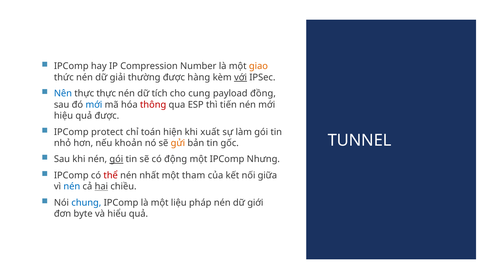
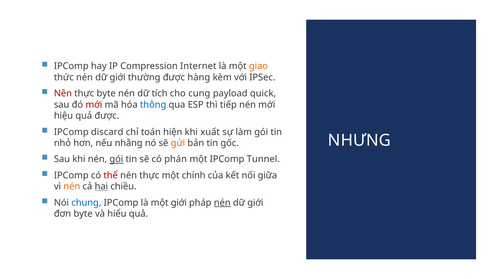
Number: Number -> Internet
thức nén dữ giải: giải -> giới
với underline: present -> none
Nên colour: blue -> red
thực thực: thực -> byte
đồng: đồng -> quick
mới at (94, 105) colour: blue -> red
thông colour: red -> blue
tiến: tiến -> tiếp
protect: protect -> discard
TUNNEL: TUNNEL -> NHƯNG
khoản: khoản -> nhằng
động: động -> phán
Nhưng: Nhưng -> Tunnel
nén nhất: nhất -> thực
tham: tham -> chính
nén at (72, 187) colour: blue -> orange
một liệu: liệu -> giới
nén at (222, 203) underline: none -> present
